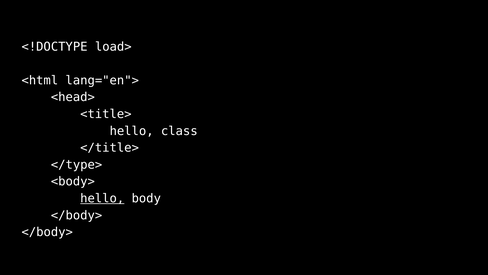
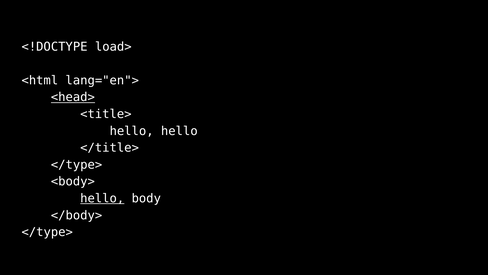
<head> underline: none -> present
hello class: class -> hello
</body> at (47, 232): </body> -> </type>
